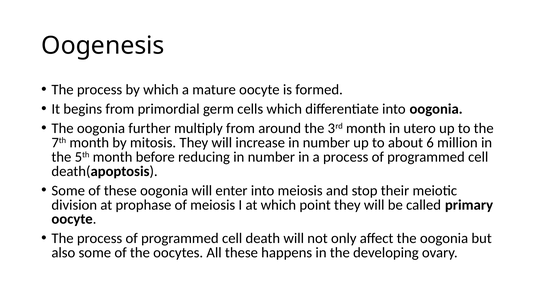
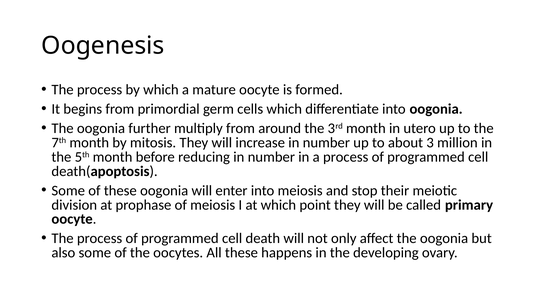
6: 6 -> 3
